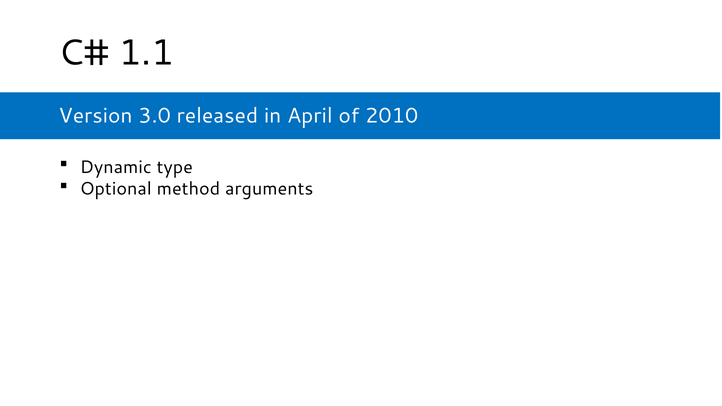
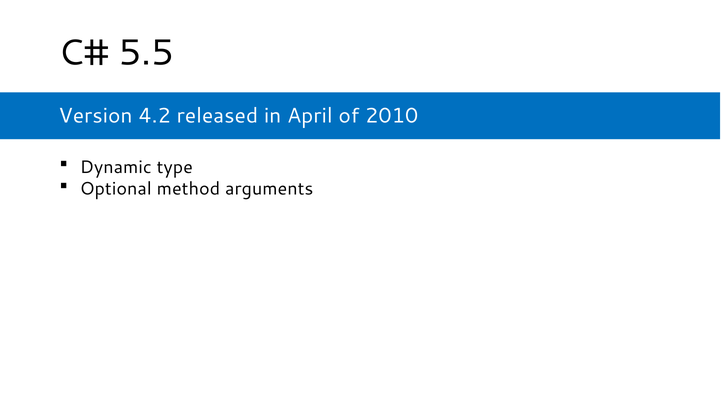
1.1: 1.1 -> 5.5
3.0: 3.0 -> 4.2
